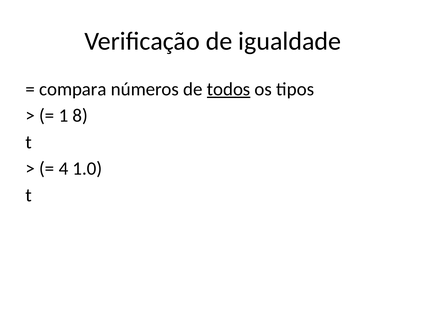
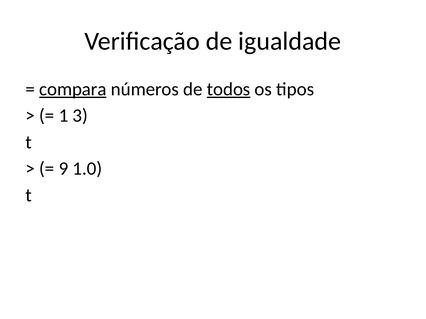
compara underline: none -> present
8: 8 -> 3
4: 4 -> 9
